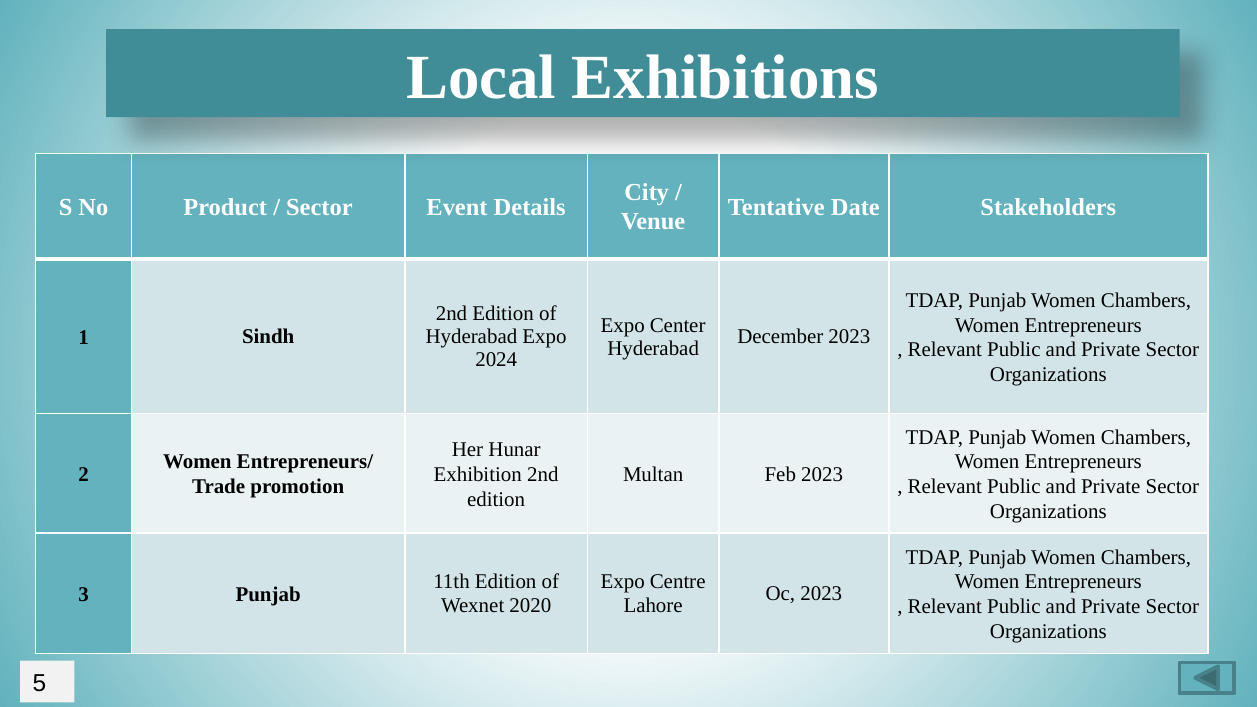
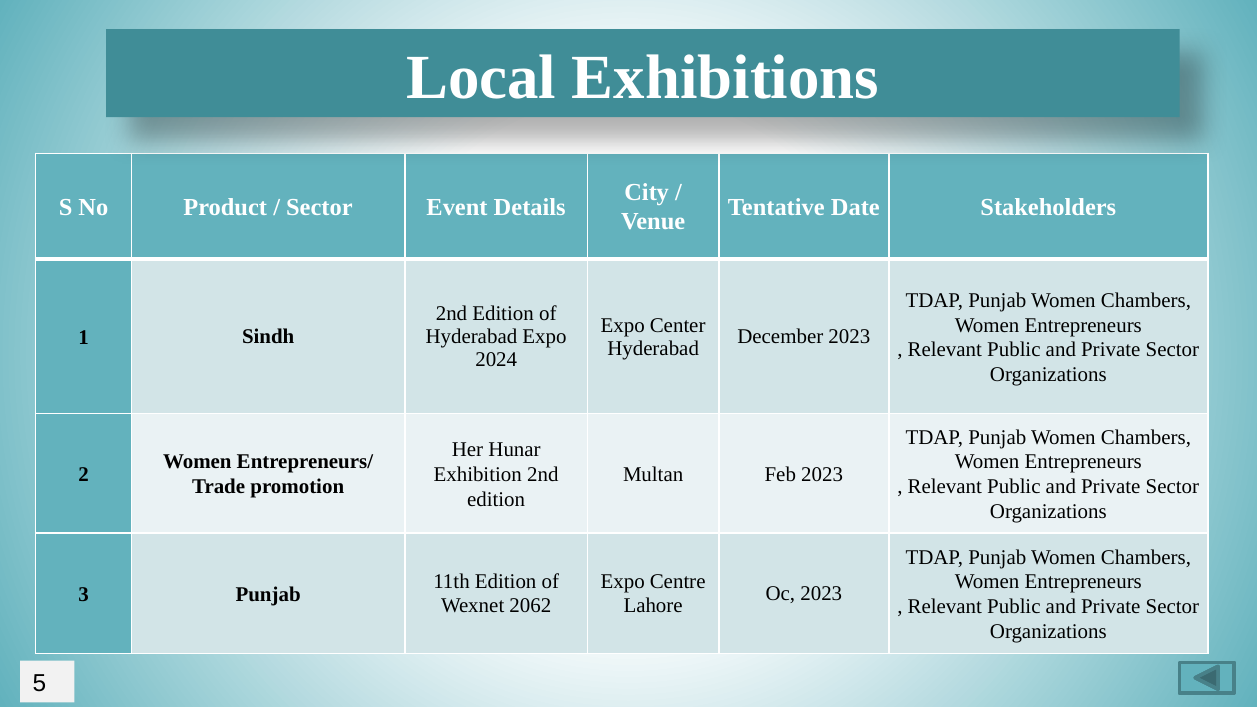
2020: 2020 -> 2062
